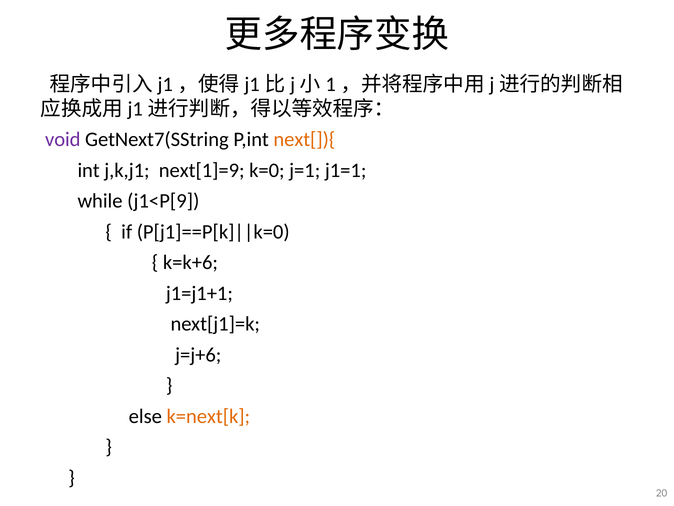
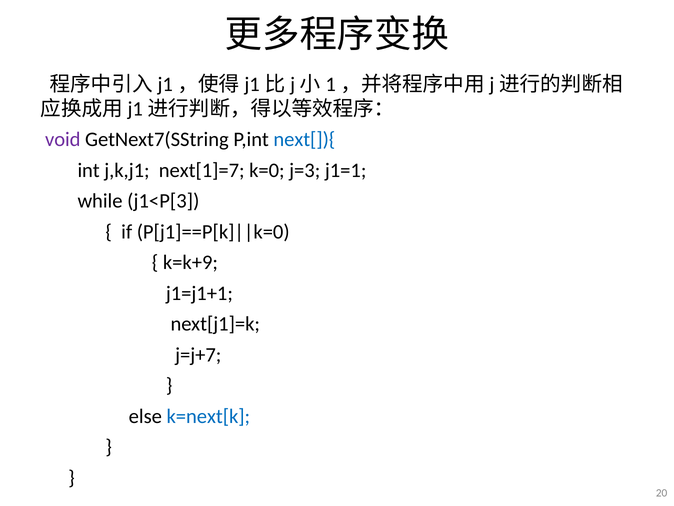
next[]){ colour: orange -> blue
next[1]=9: next[1]=9 -> next[1]=7
j=1: j=1 -> j=3
j1<P[9: j1<P[9 -> j1<P[3
k=k+6: k=k+6 -> k=k+9
j=j+6: j=j+6 -> j=j+7
k=next[k colour: orange -> blue
